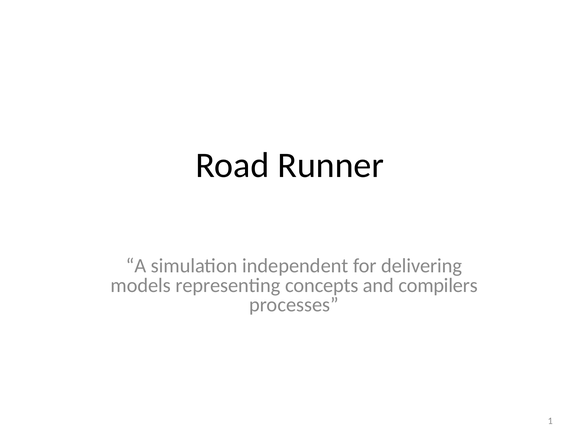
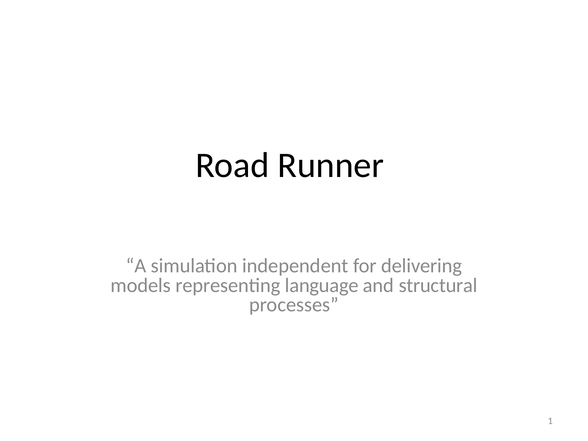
concepts: concepts -> language
compilers: compilers -> structural
